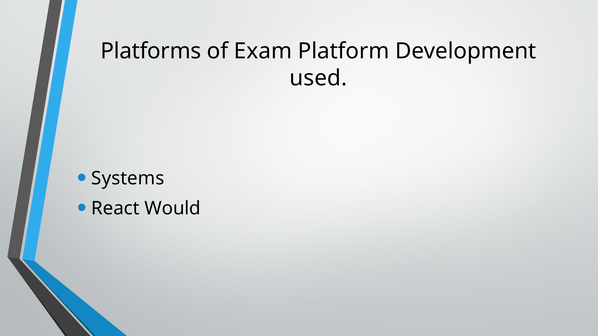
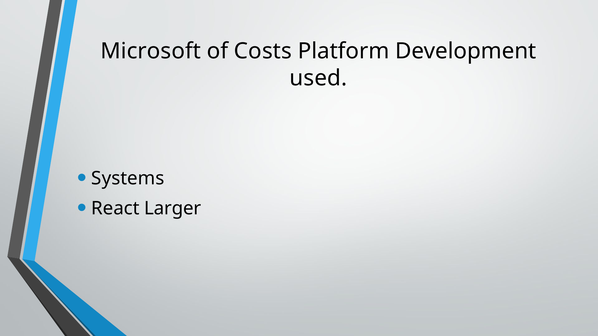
Platforms: Platforms -> Microsoft
Exam: Exam -> Costs
Would: Would -> Larger
